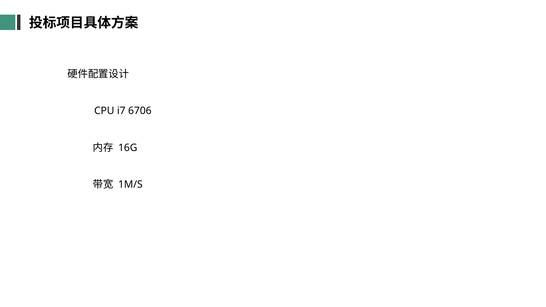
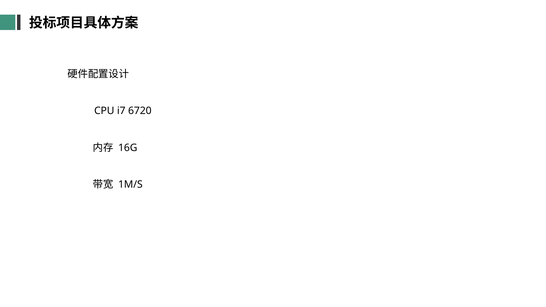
6706: 6706 -> 6720
